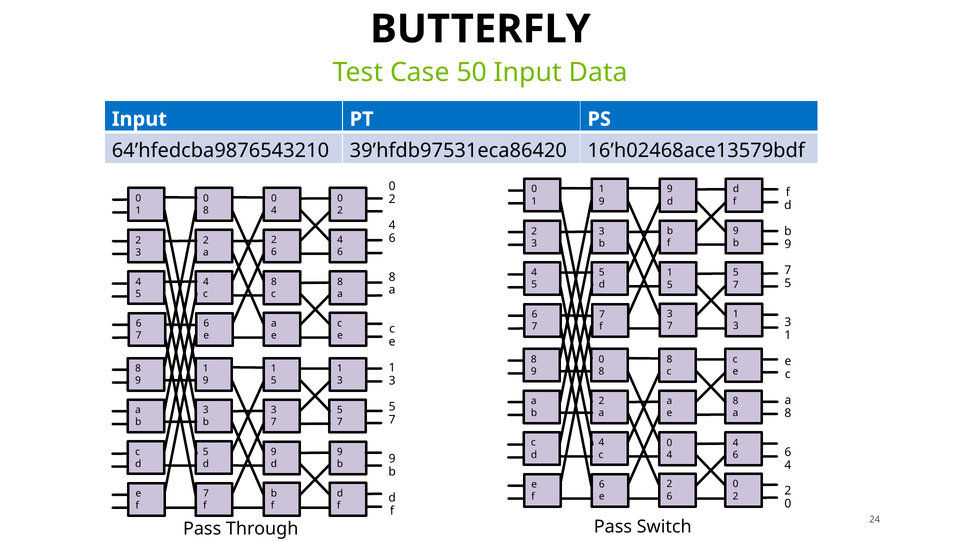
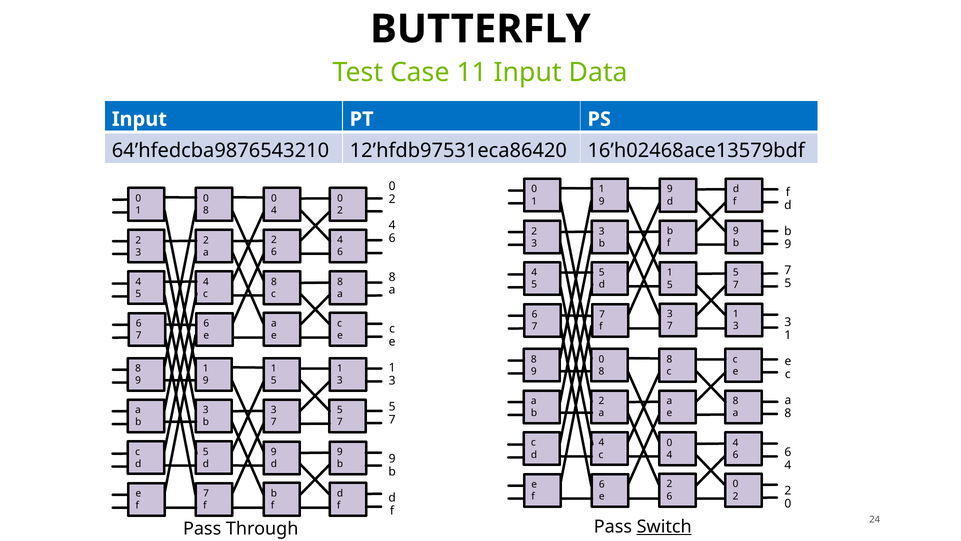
50: 50 -> 11
39’hfdb97531eca86420: 39’hfdb97531eca86420 -> 12’hfdb97531eca86420
Switch underline: none -> present
